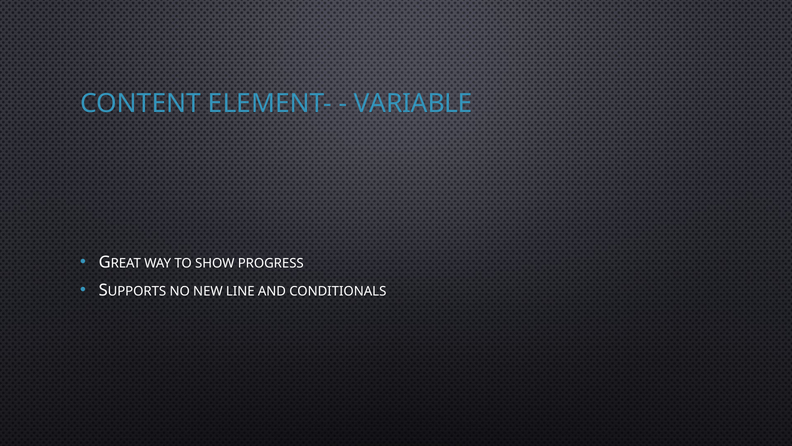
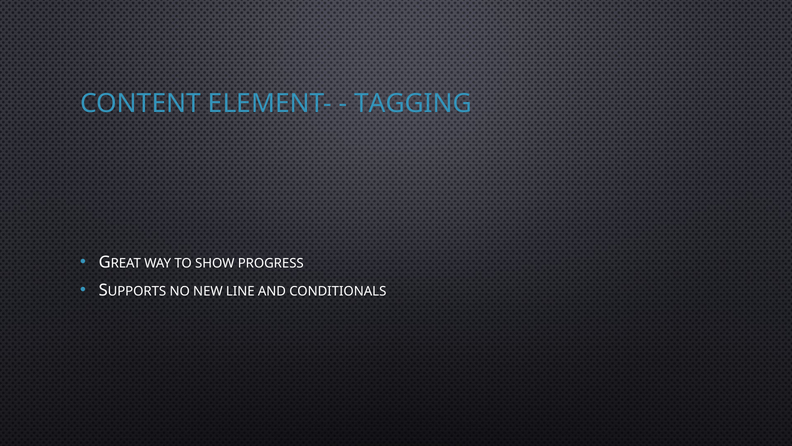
VARIABLE: VARIABLE -> TAGGING
